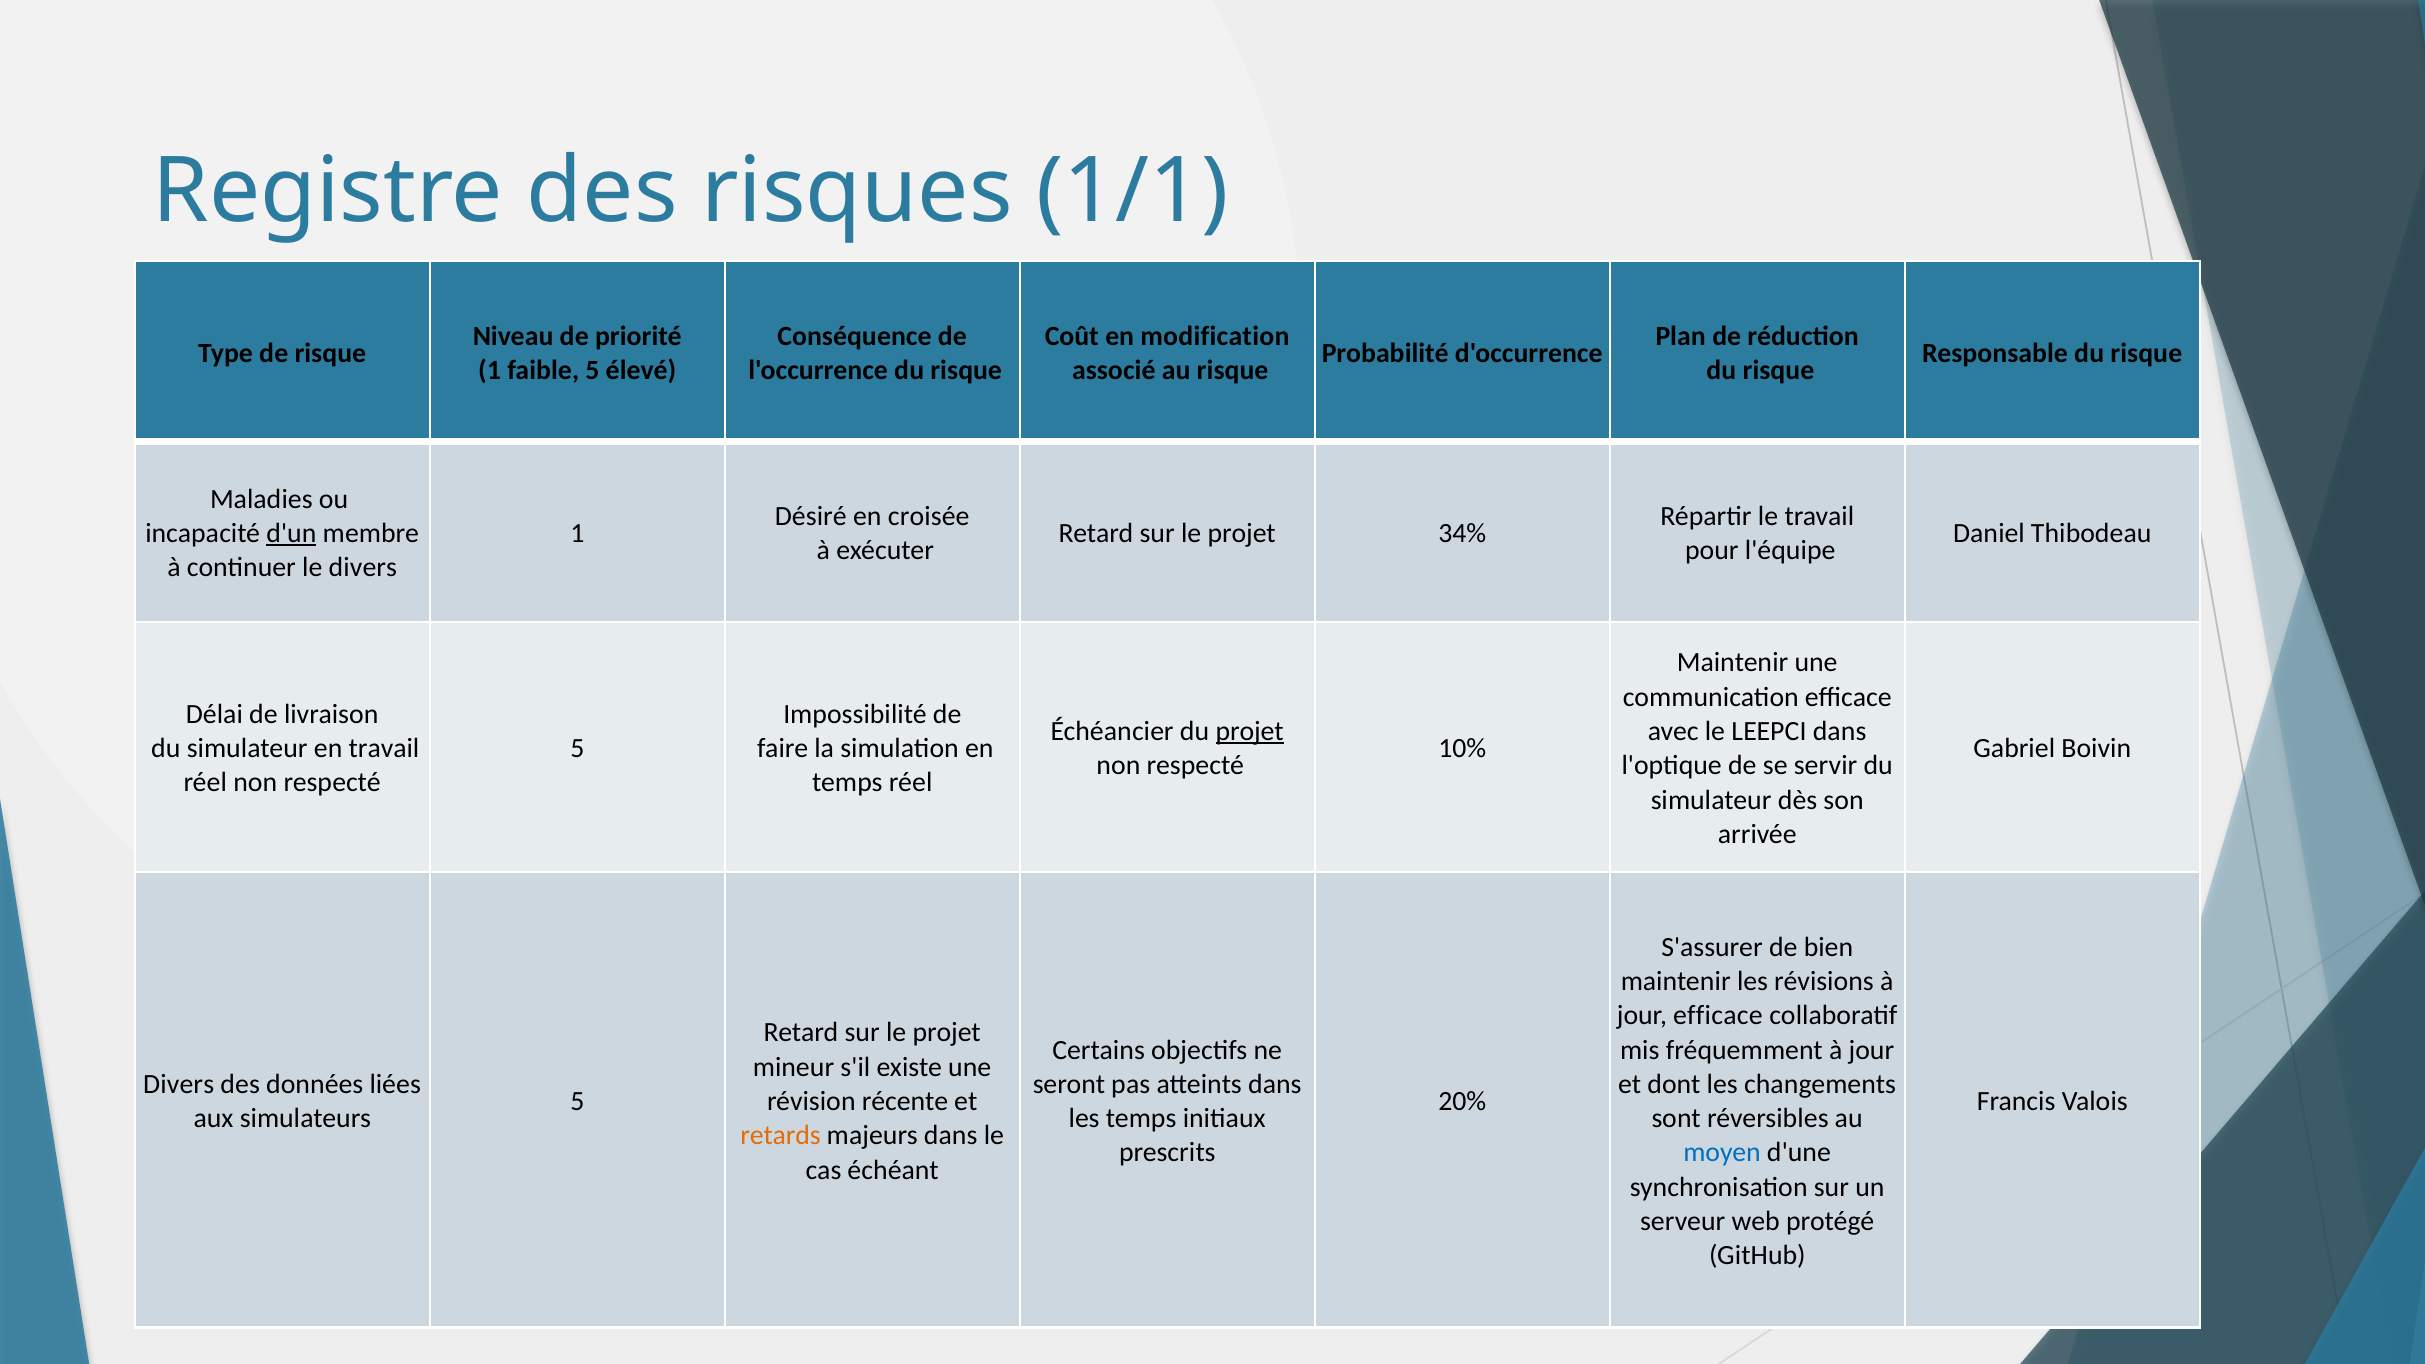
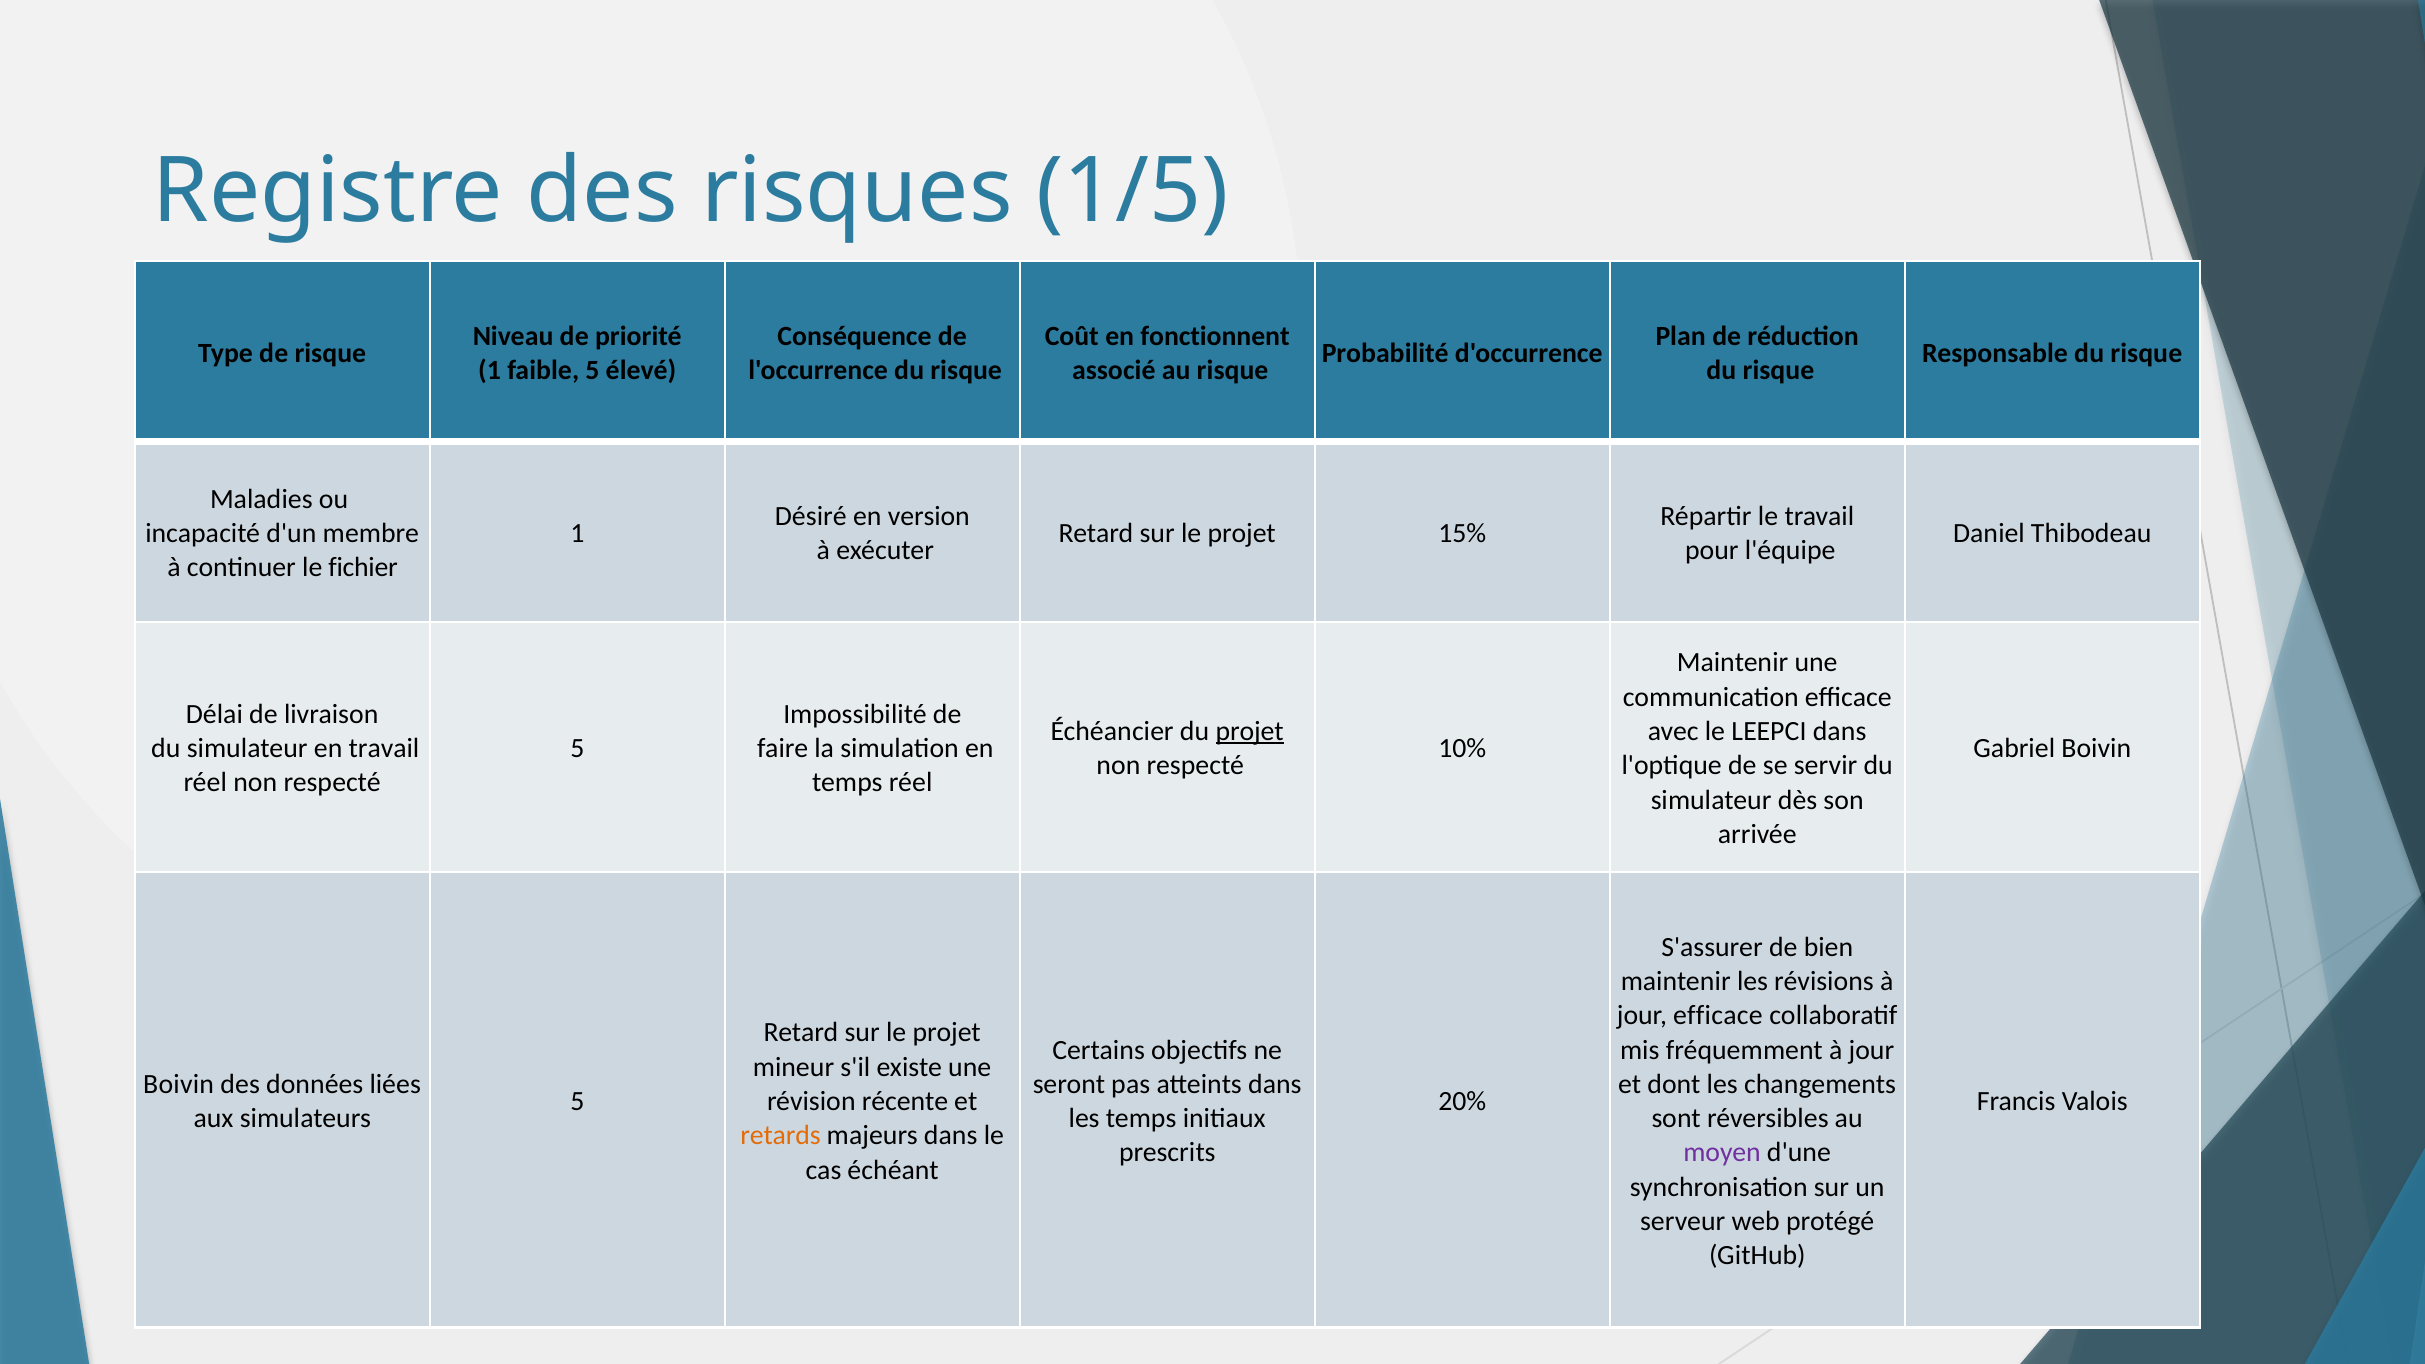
1/1: 1/1 -> 1/5
modification: modification -> fonctionnent
croisée: croisée -> version
d'un underline: present -> none
34%: 34% -> 15%
le divers: divers -> fichier
Divers at (179, 1084): Divers -> Boivin
moyen colour: blue -> purple
